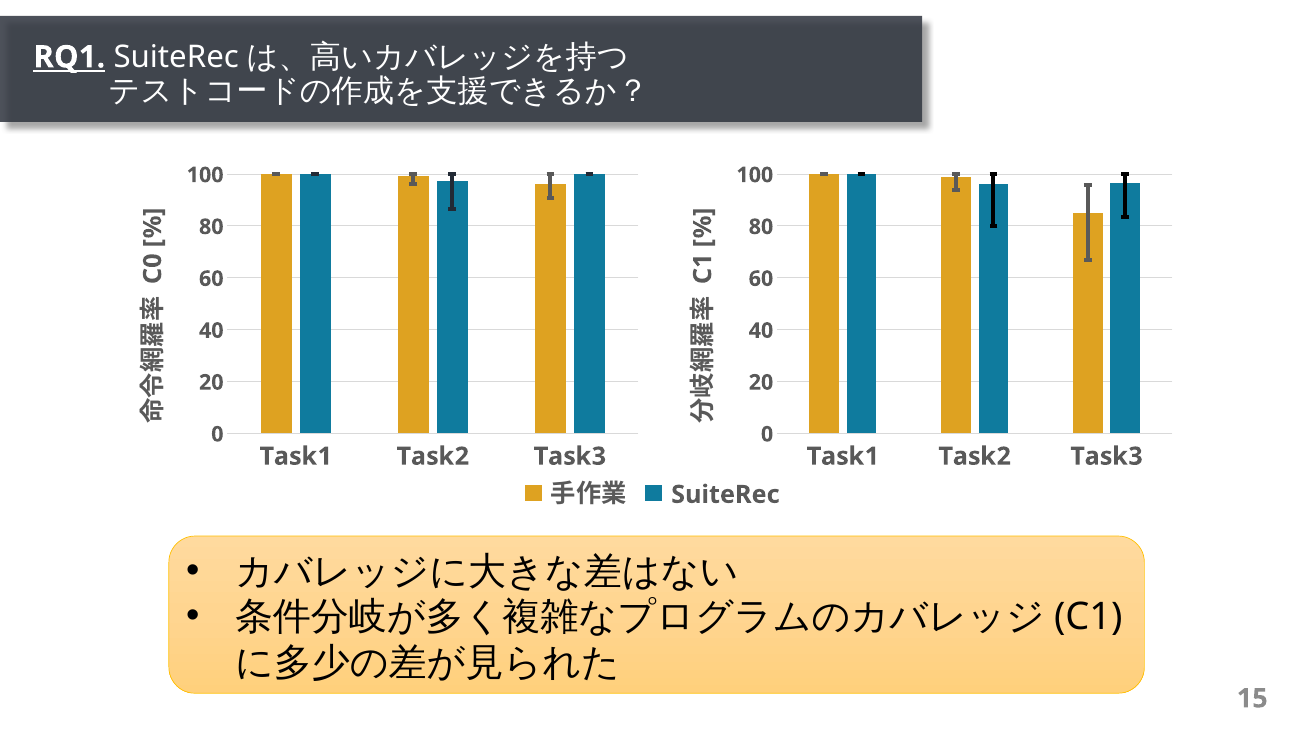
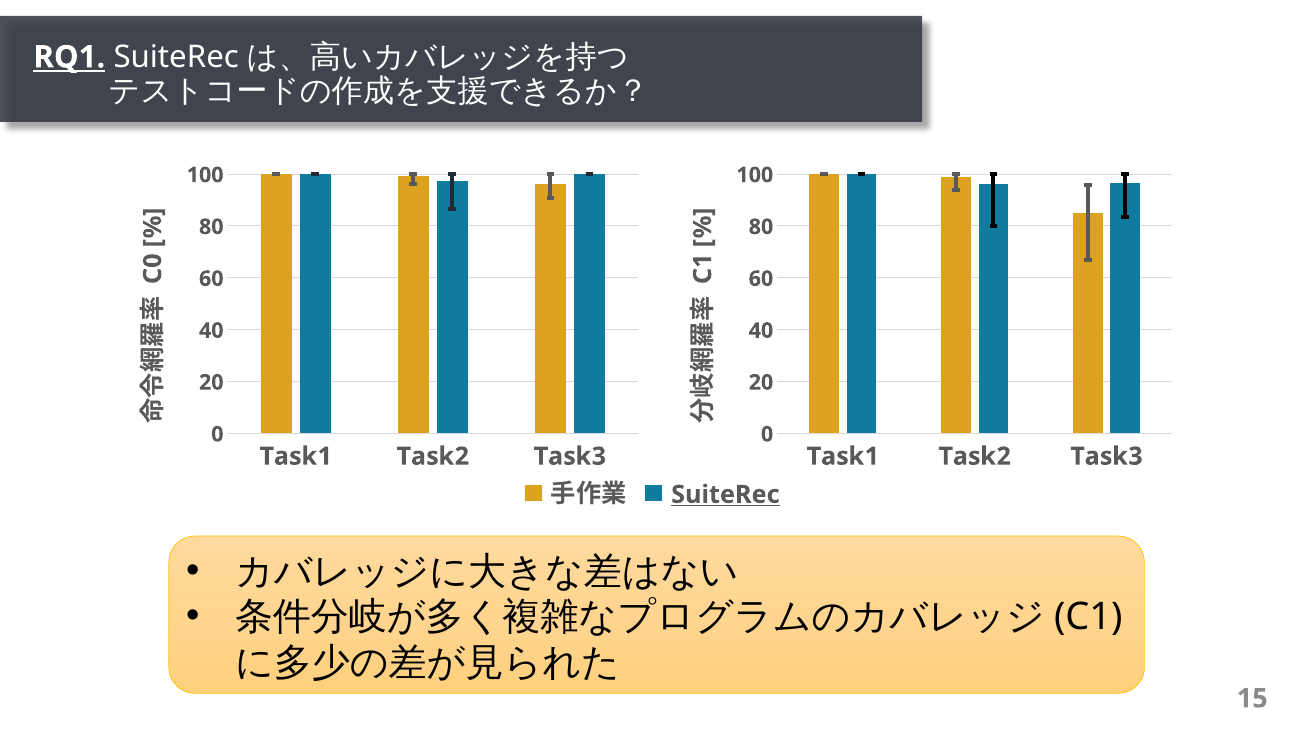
SuiteRec at (725, 495) underline: none -> present
